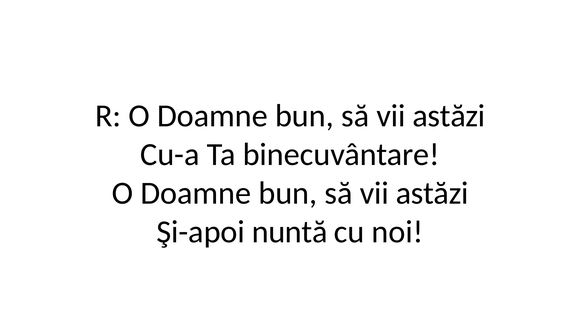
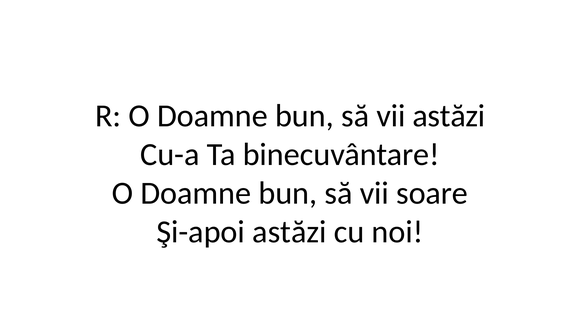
astăzi at (432, 193): astăzi -> soare
Şi-apoi nuntă: nuntă -> astăzi
